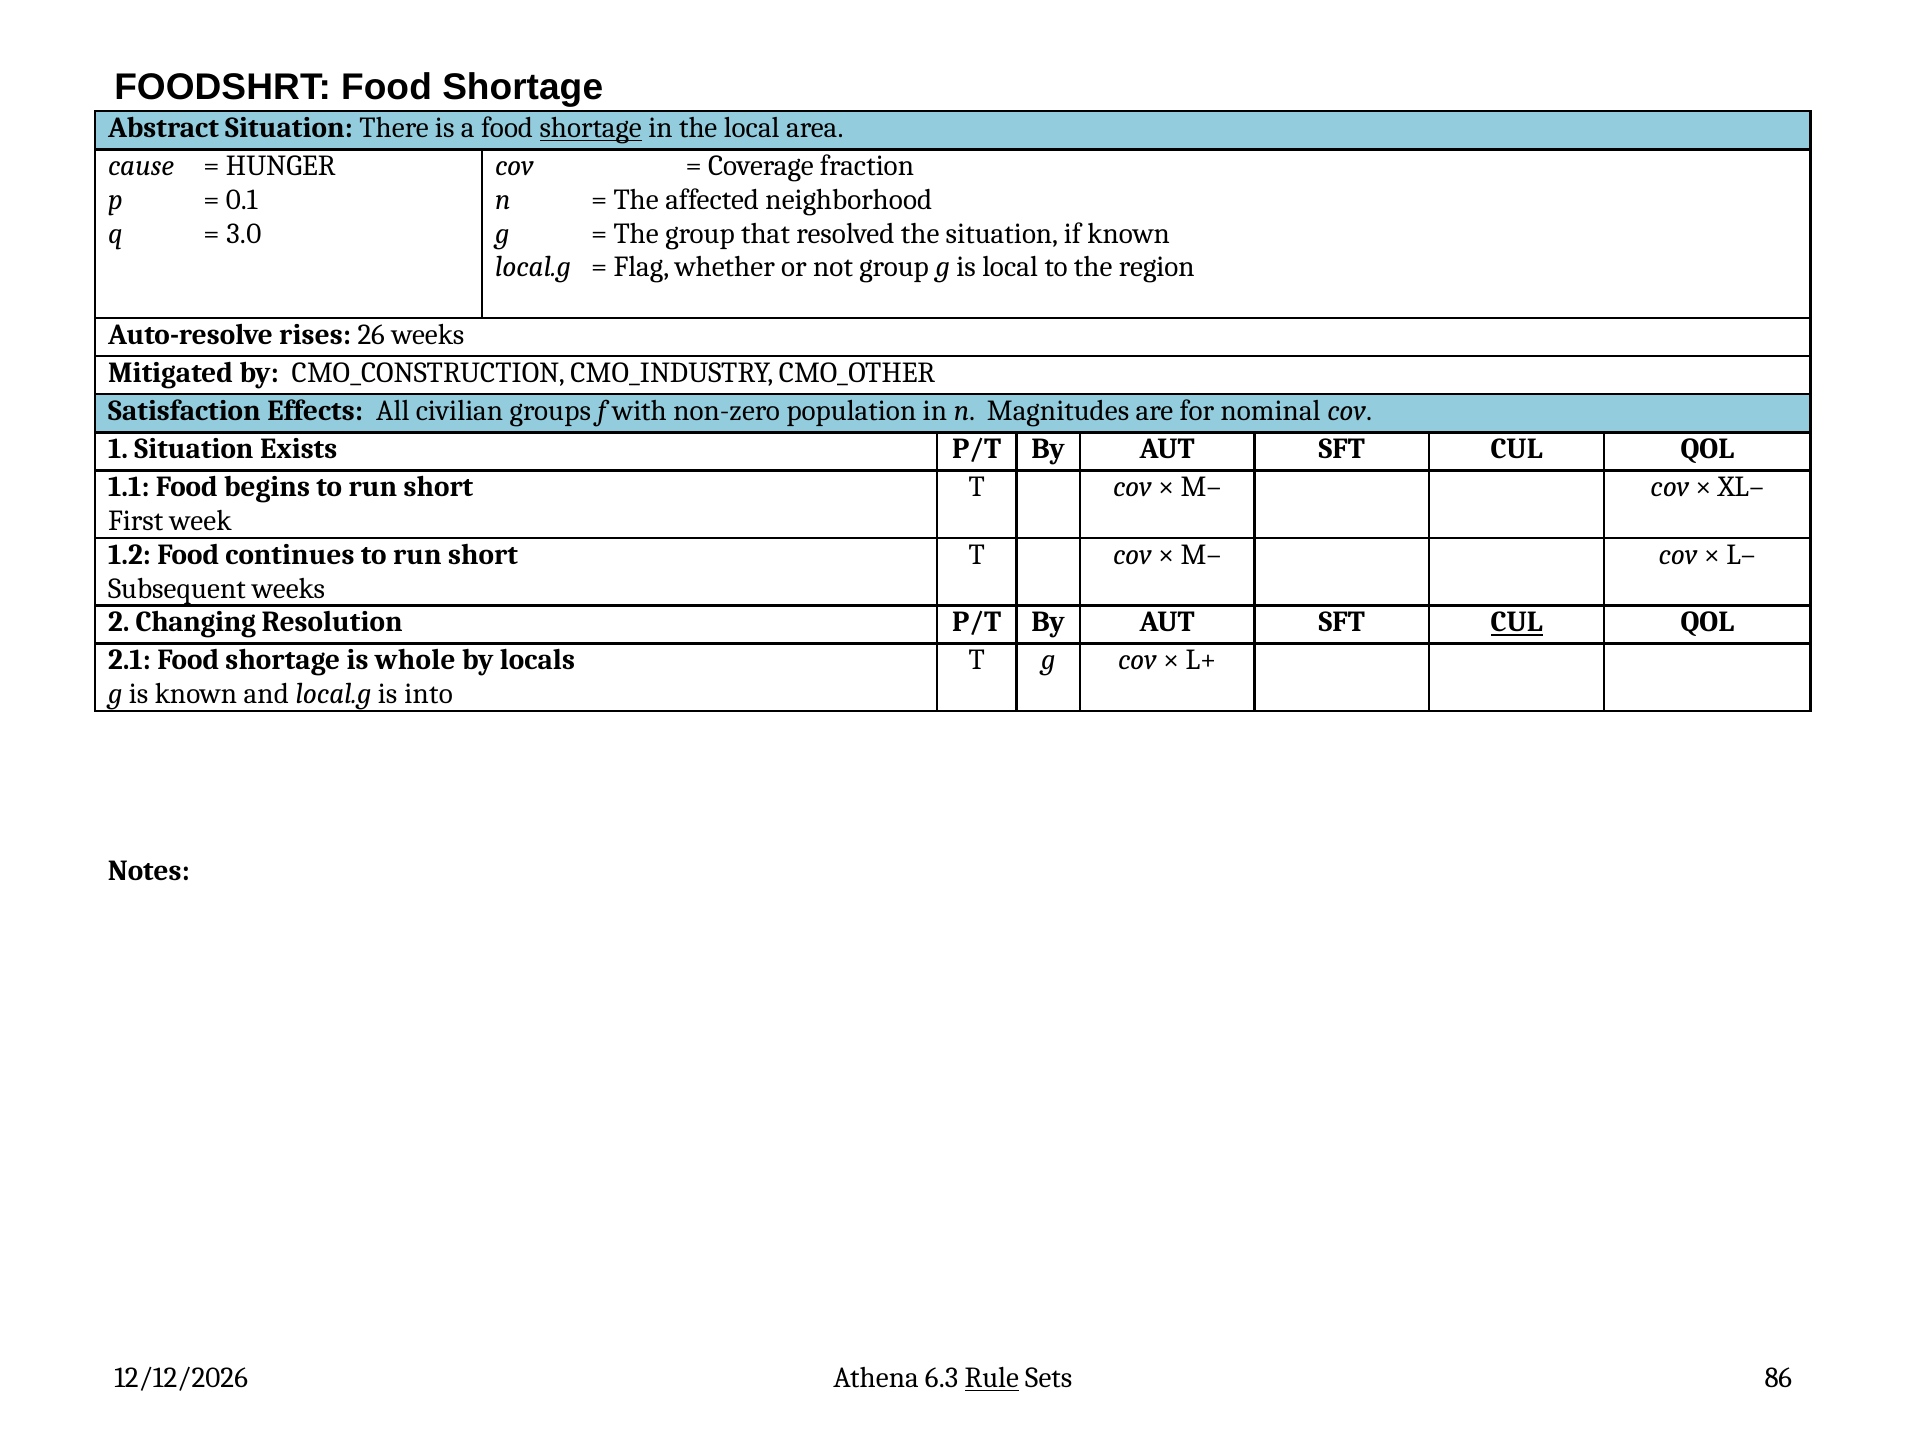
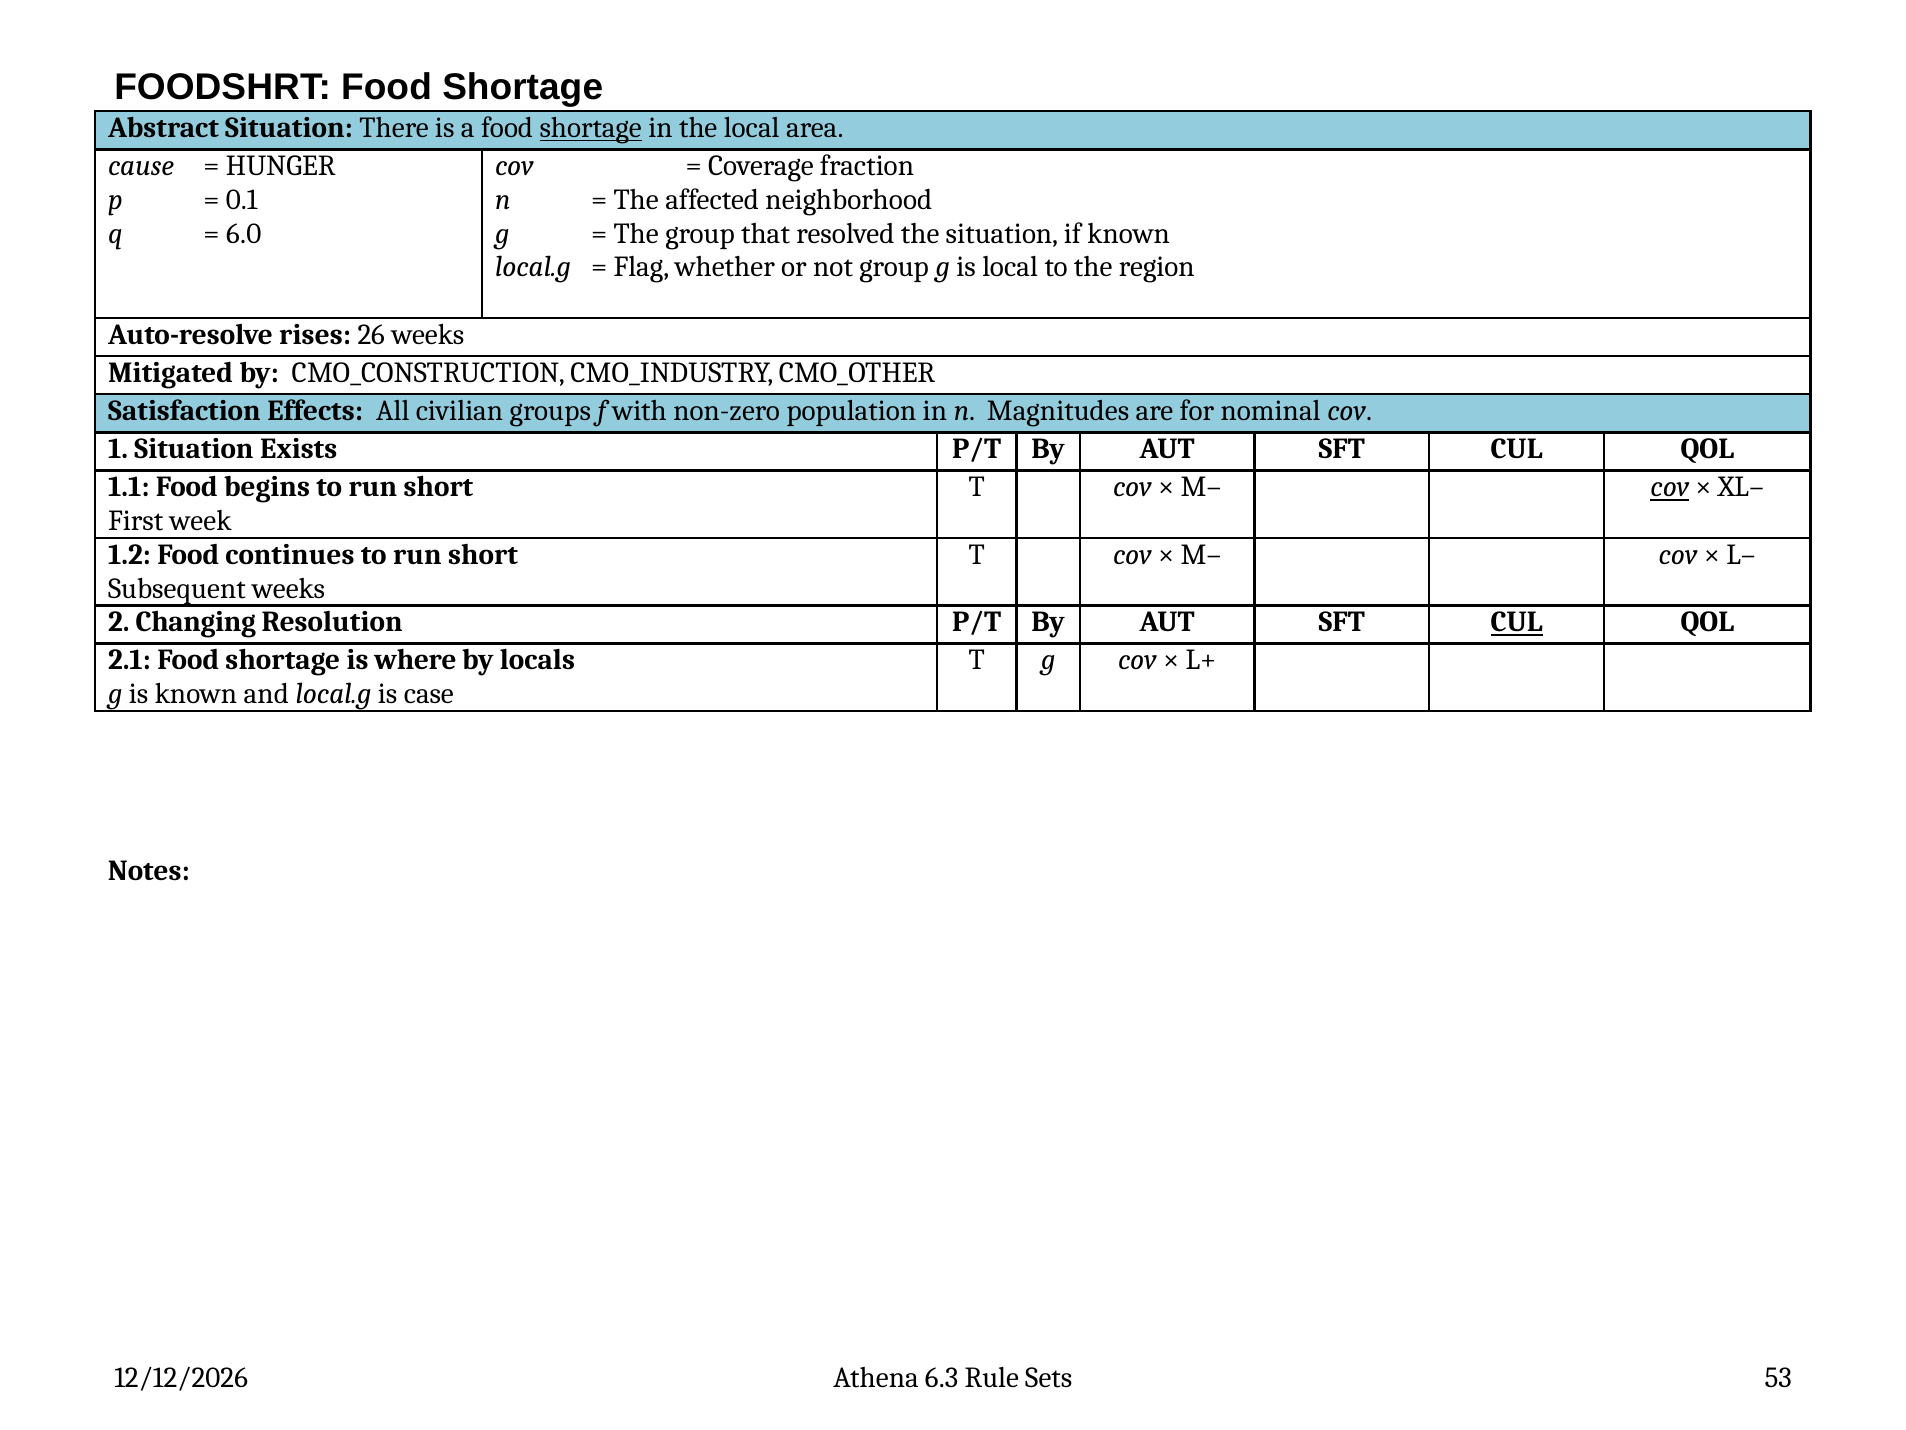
3.0: 3.0 -> 6.0
cov at (1670, 487) underline: none -> present
whole: whole -> where
into: into -> case
Rule underline: present -> none
86: 86 -> 53
